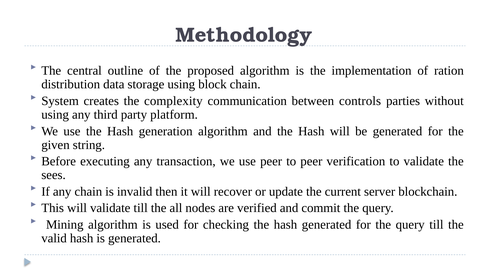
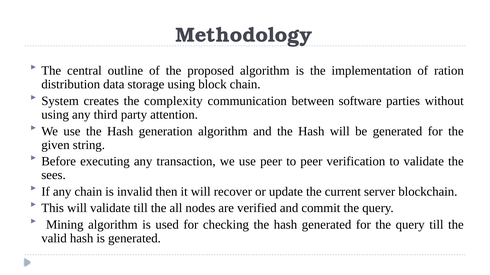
controls: controls -> software
platform: platform -> attention
